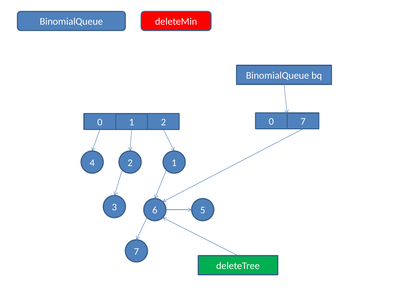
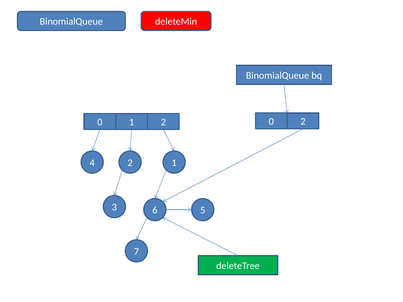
0 7: 7 -> 2
